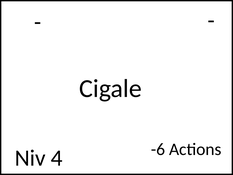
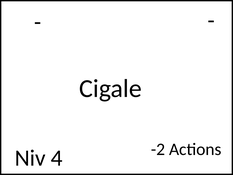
-6: -6 -> -2
